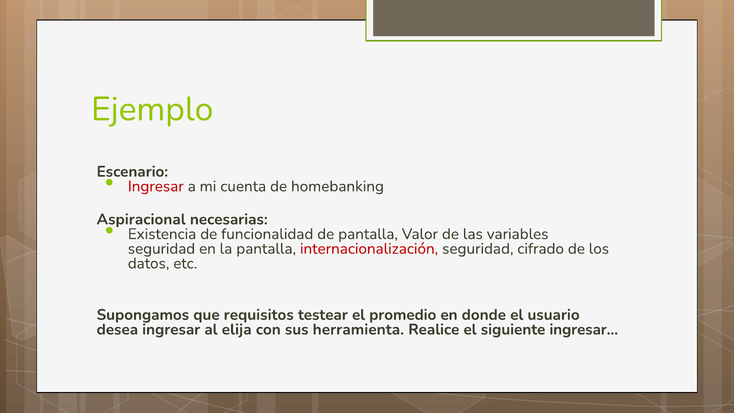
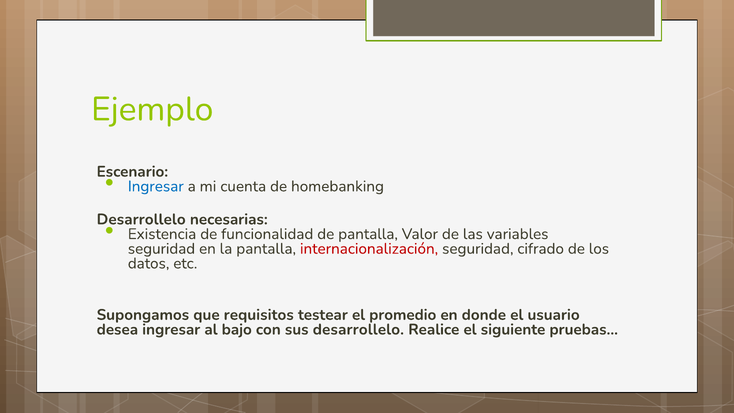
Ingresar at (156, 186) colour: red -> blue
Aspiracional at (141, 219): Aspiracional -> Desarrollelo
elija: elija -> bajo
sus herramienta: herramienta -> desarrollelo
ingresar…: ingresar… -> pruebas…
